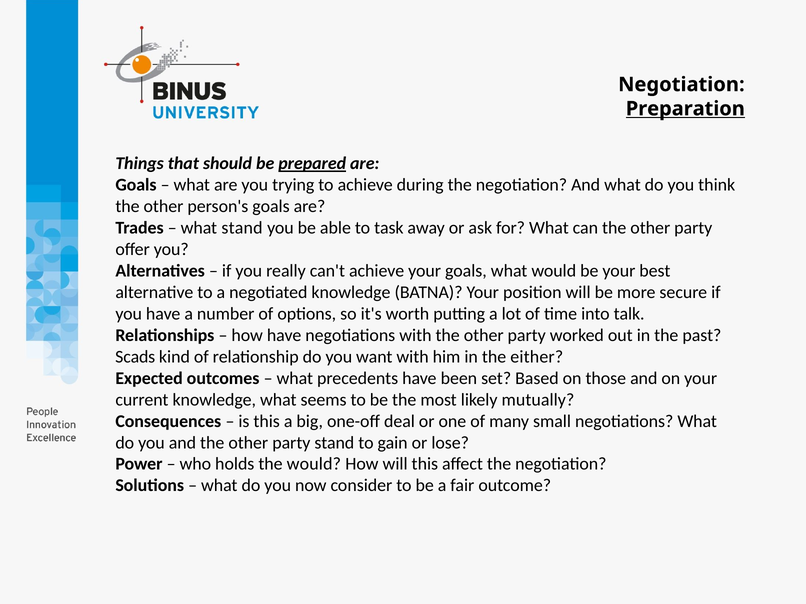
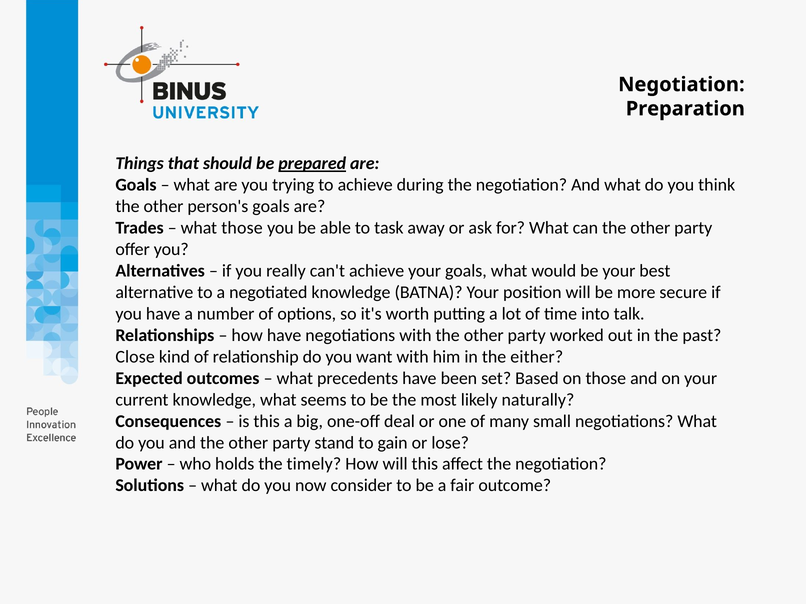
Preparation underline: present -> none
what stand: stand -> those
Scads: Scads -> Close
mutually: mutually -> naturally
the would: would -> timely
